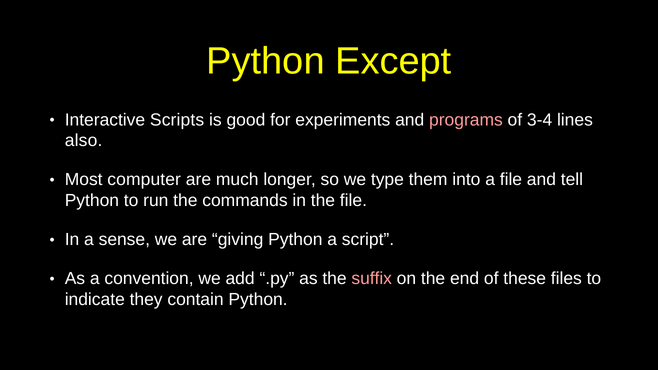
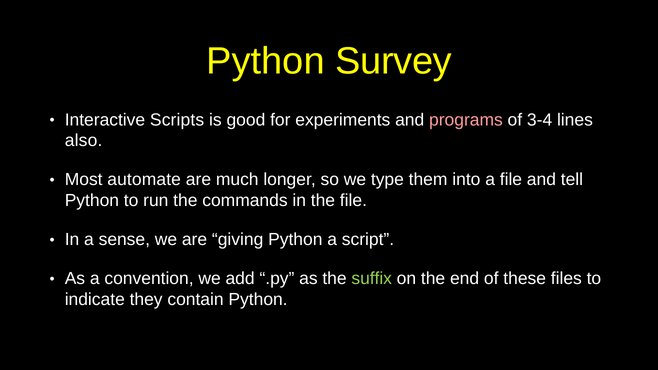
Except: Except -> Survey
computer: computer -> automate
suffix colour: pink -> light green
